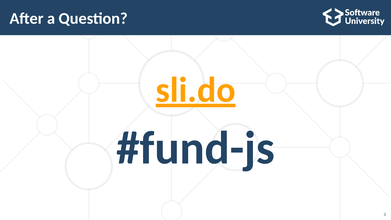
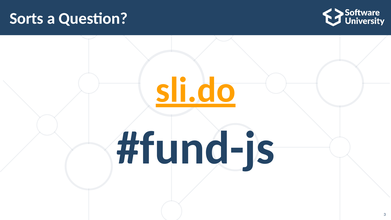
After: After -> Sorts
